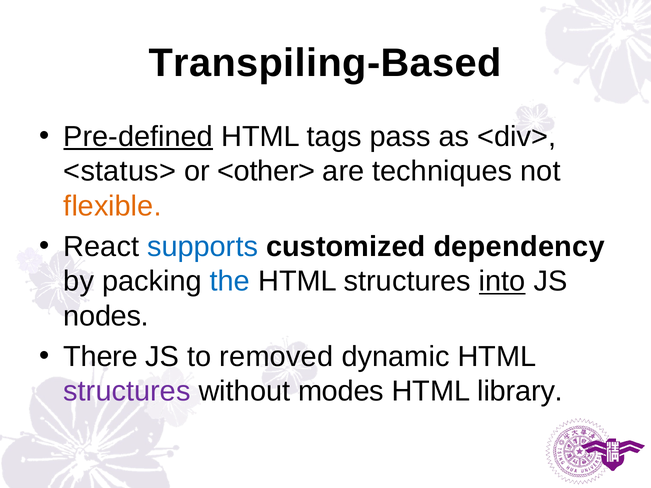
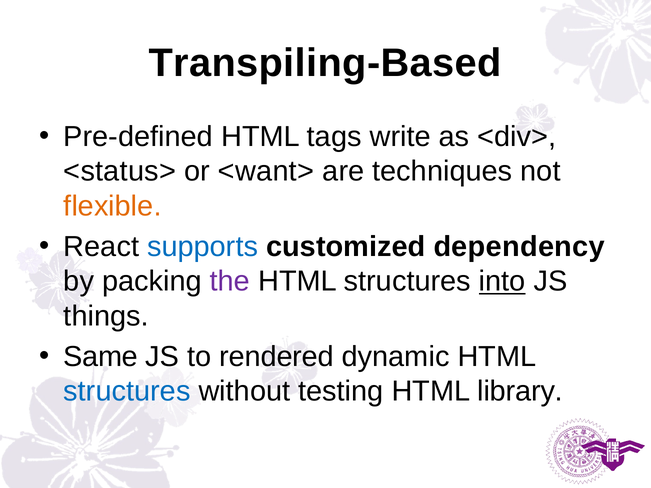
Pre-defined underline: present -> none
pass: pass -> write
<other>: <other> -> <want>
the colour: blue -> purple
nodes: nodes -> things
There: There -> Same
removed: removed -> rendered
structures at (127, 391) colour: purple -> blue
modes: modes -> testing
